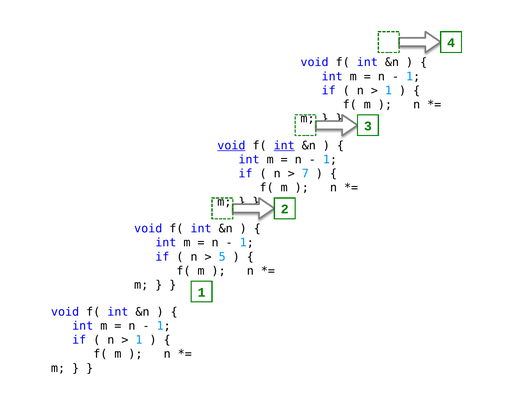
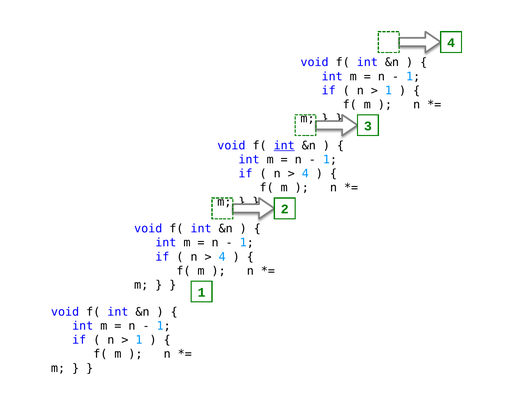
void at (231, 146) underline: present -> none
7 at (305, 174): 7 -> 4
5 at (222, 257): 5 -> 4
